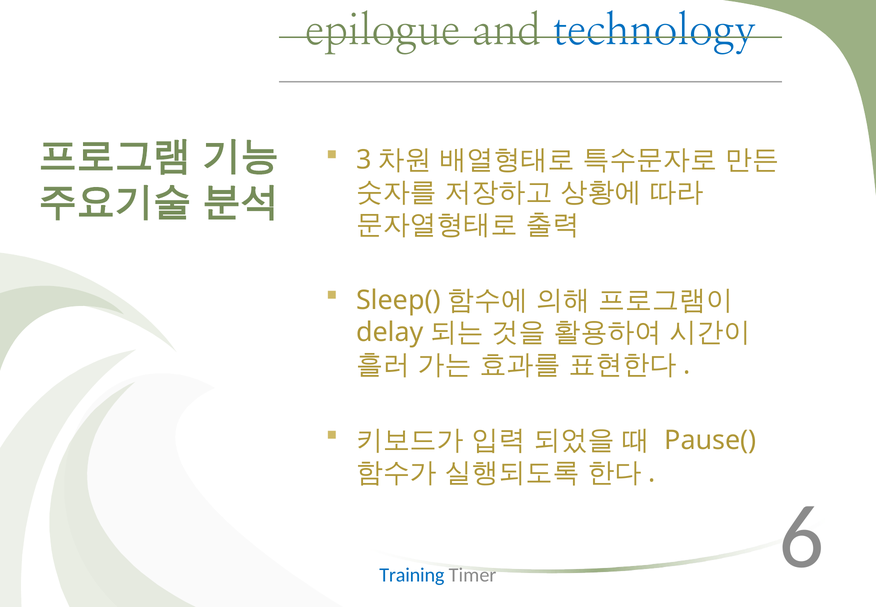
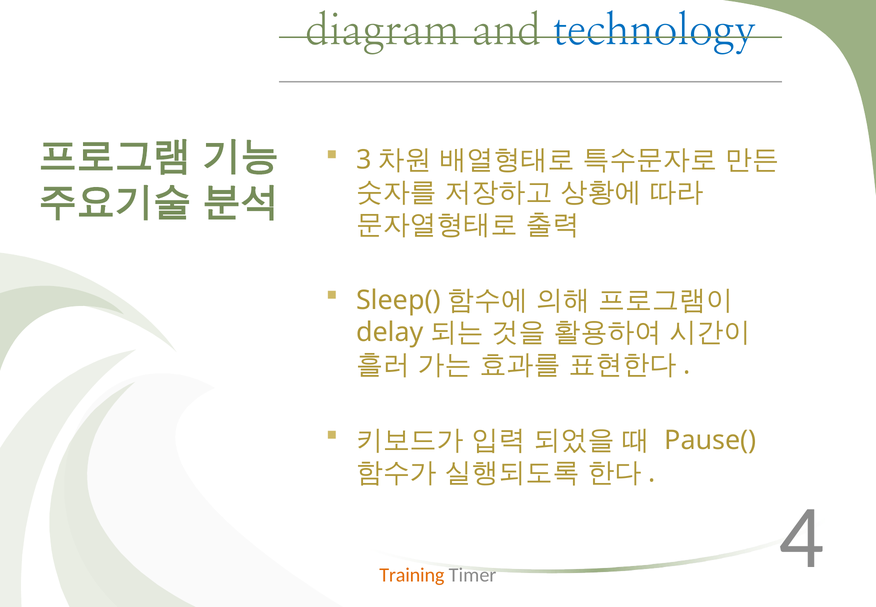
epilogue: epilogue -> diagram
Training colour: blue -> orange
6: 6 -> 4
